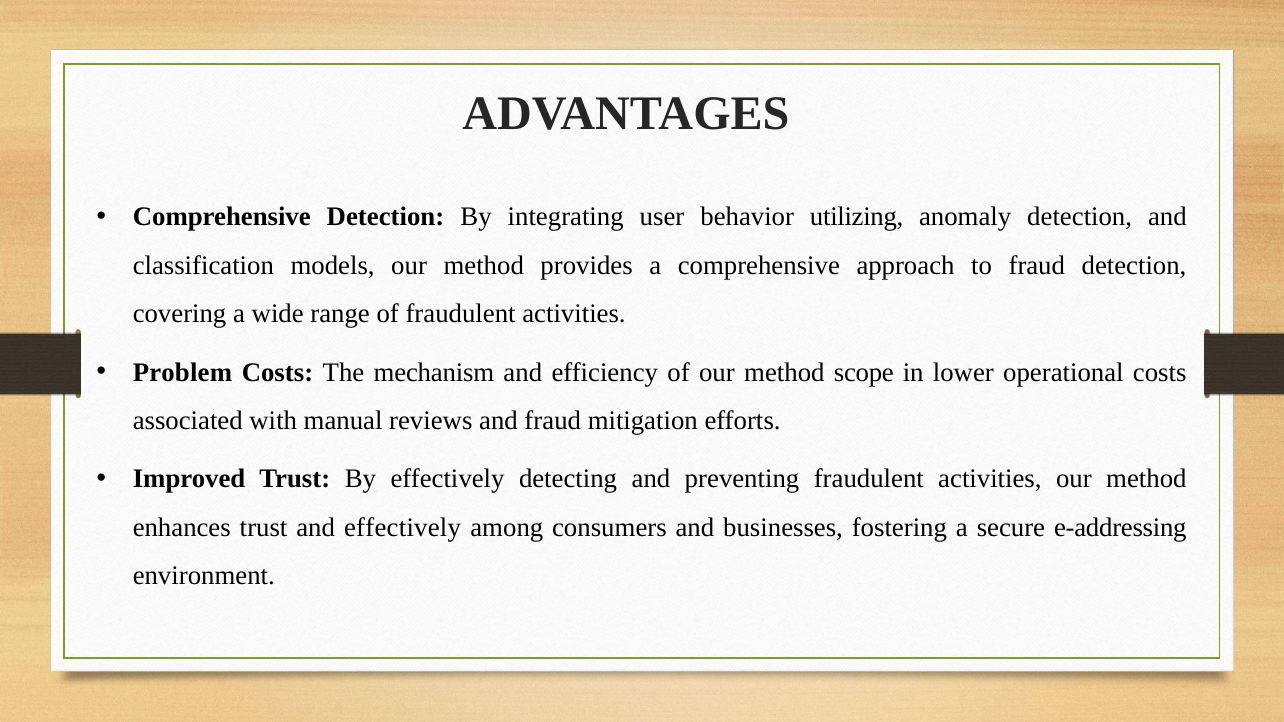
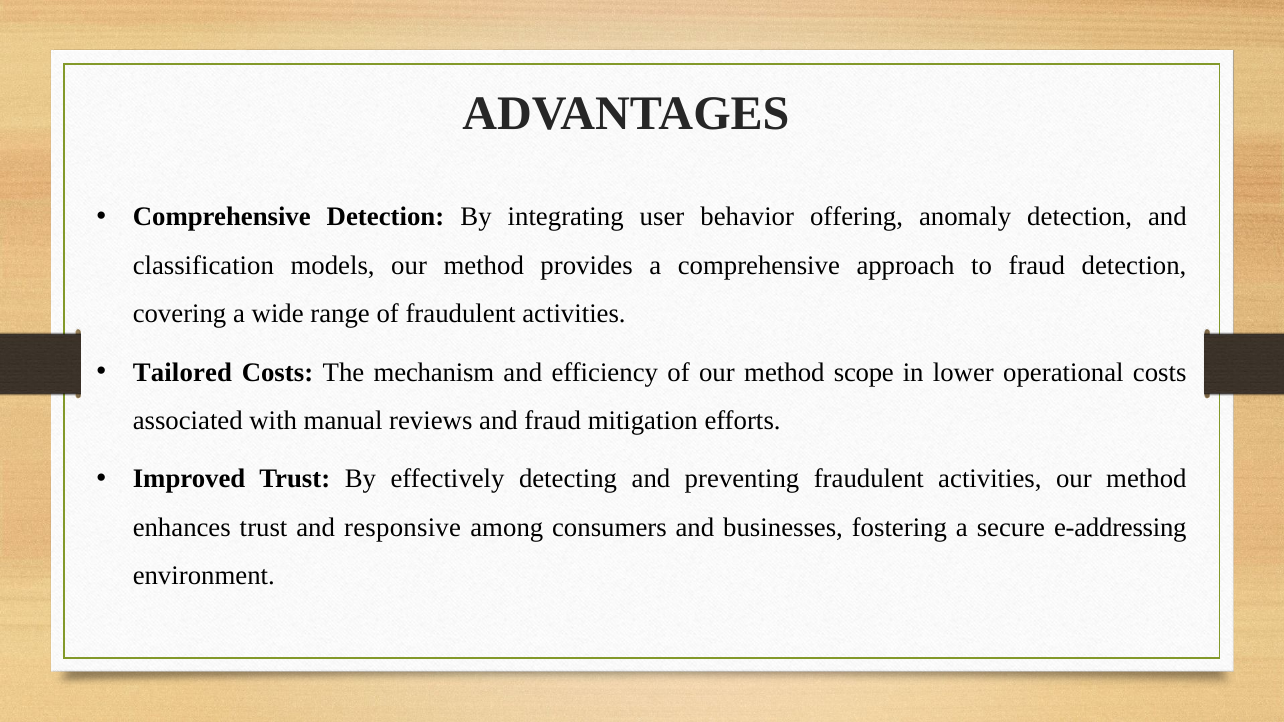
utilizing: utilizing -> offering
Problem: Problem -> Tailored
and effectively: effectively -> responsive
